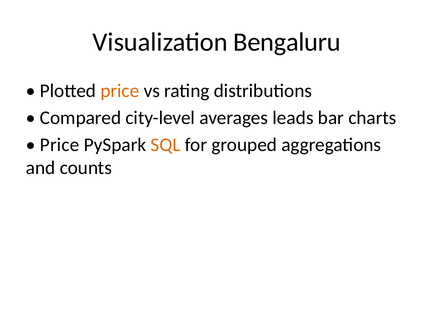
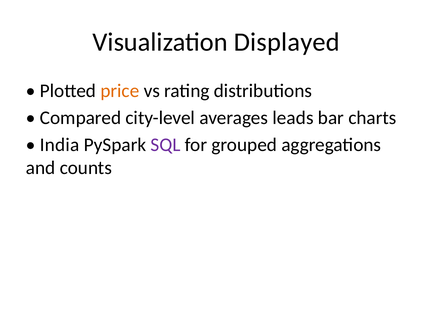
Bengaluru: Bengaluru -> Displayed
Price at (60, 145): Price -> India
SQL colour: orange -> purple
